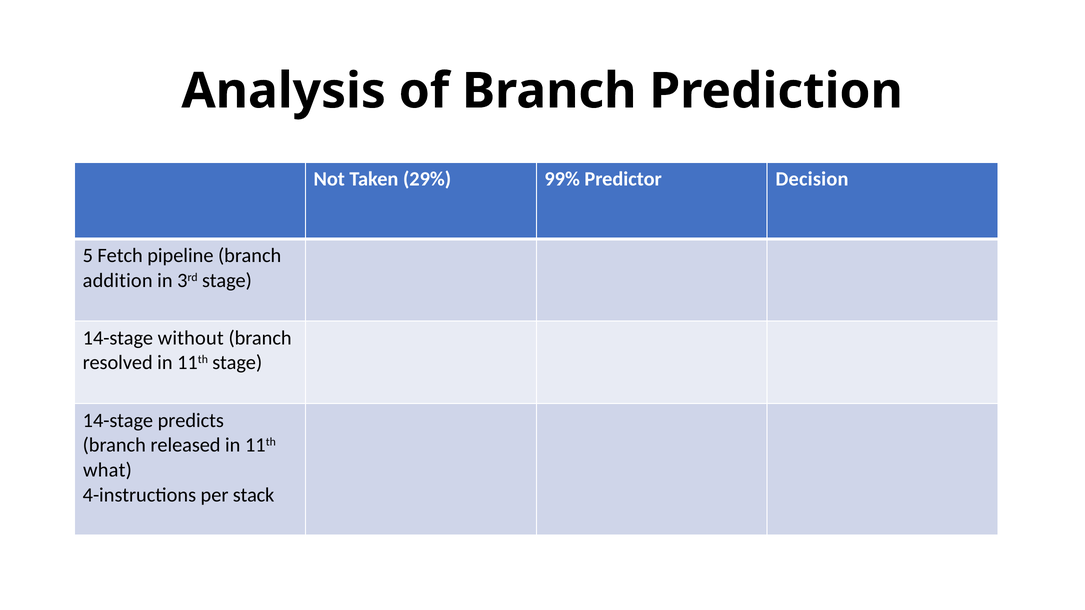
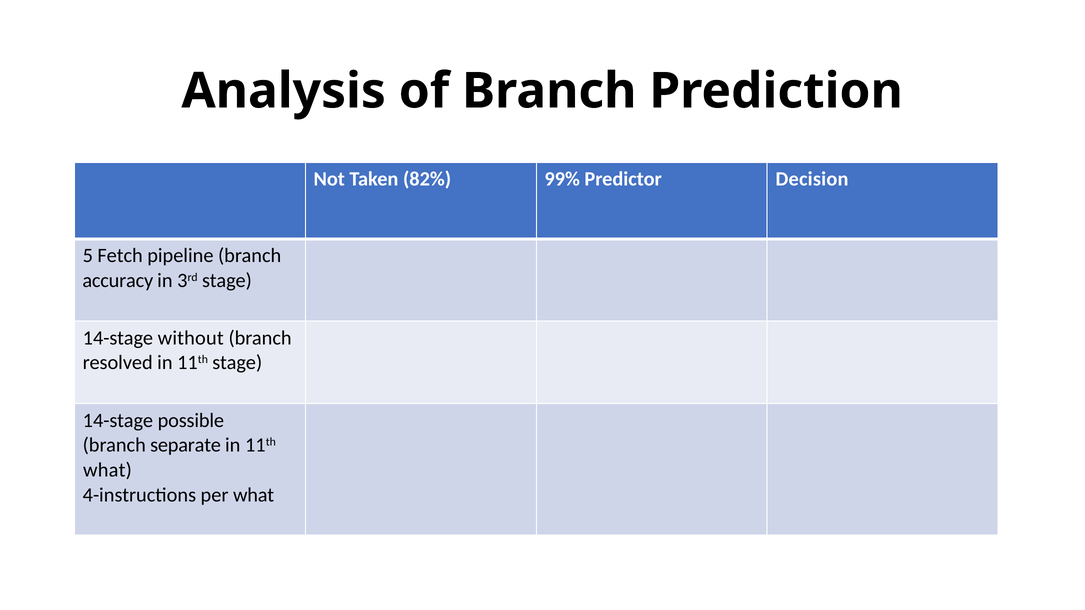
29%: 29% -> 82%
addition: addition -> accuracy
predicts: predicts -> possible
released: released -> separate
per stack: stack -> what
